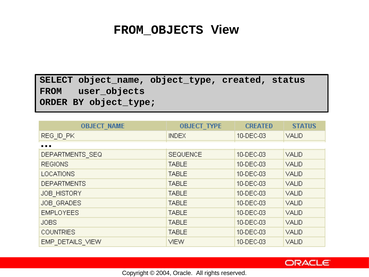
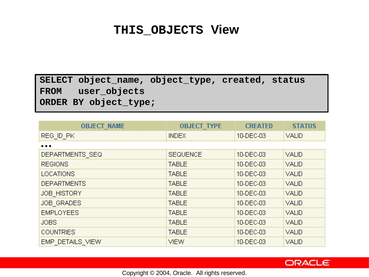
FROM_OBJECTS: FROM_OBJECTS -> THIS_OBJECTS
